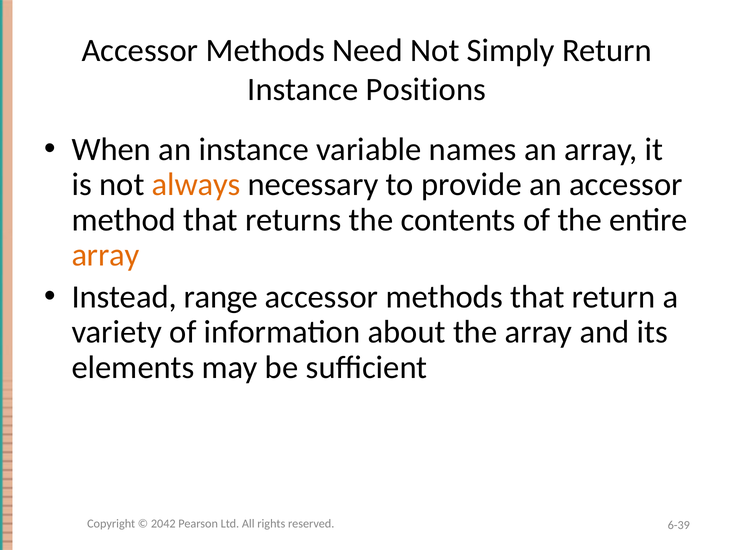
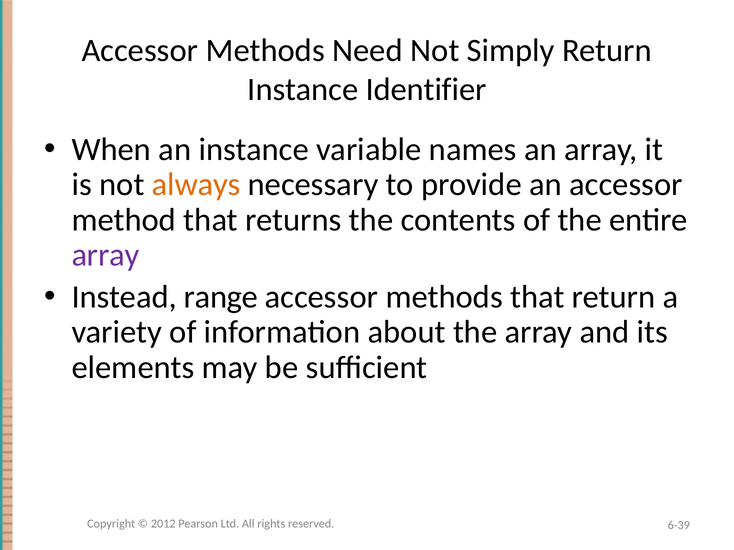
Positions: Positions -> Identifier
array at (105, 255) colour: orange -> purple
2042: 2042 -> 2012
